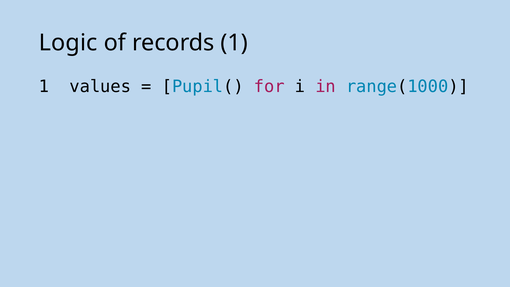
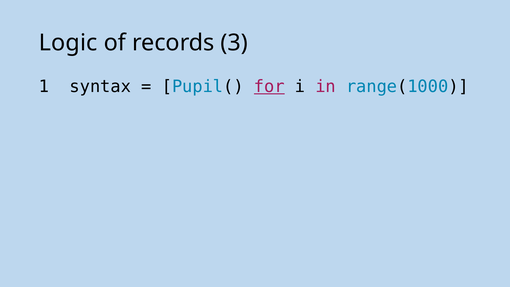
records 1: 1 -> 3
values: values -> syntax
for underline: none -> present
